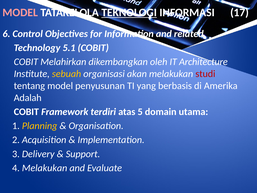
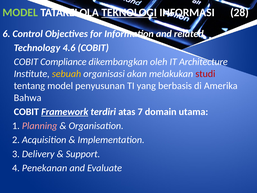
MODEL at (20, 13) colour: pink -> light green
17: 17 -> 28
5.1: 5.1 -> 4.6
Melahirkan: Melahirkan -> Compliance
Adalah: Adalah -> Bahwa
Framework underline: none -> present
5: 5 -> 7
Planning colour: yellow -> pink
4 Melakukan: Melakukan -> Penekanan
